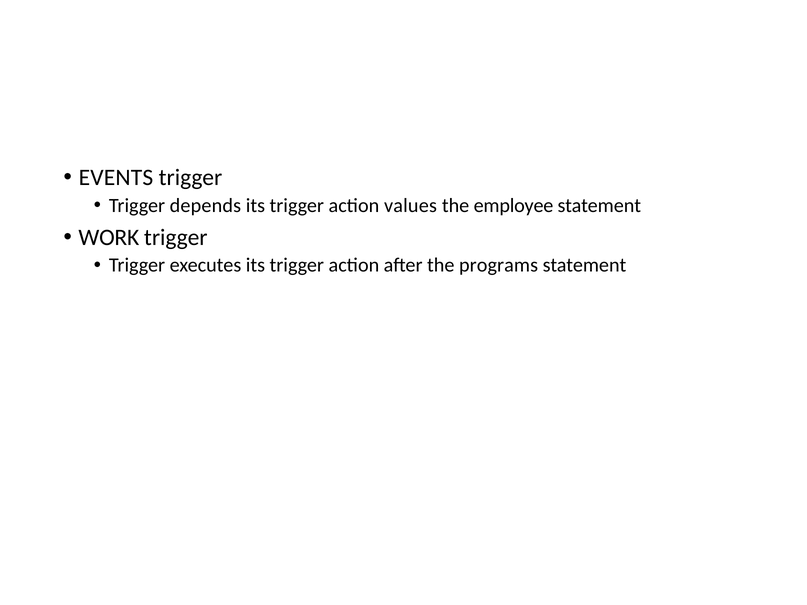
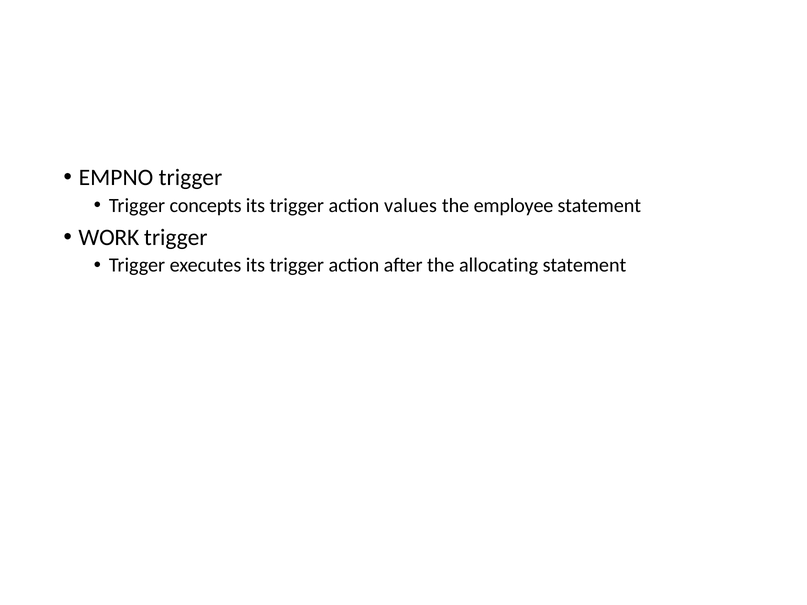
EVENTS: EVENTS -> EMPNO
depends: depends -> concepts
programs: programs -> allocating
